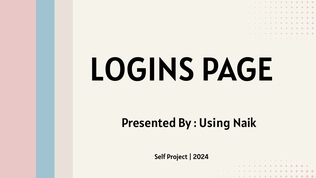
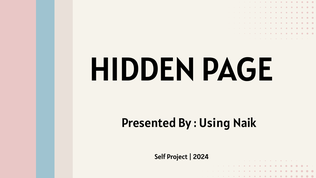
LOGINS: LOGINS -> HIDDEN
